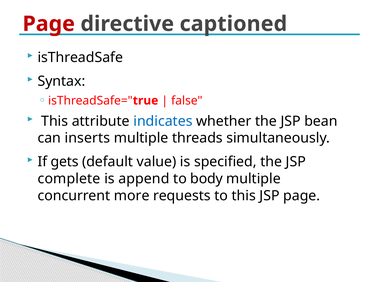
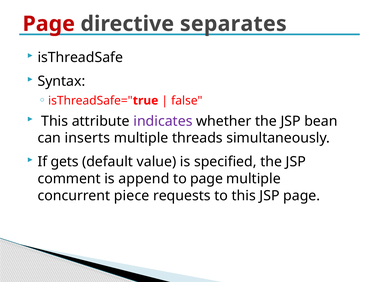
captioned: captioned -> separates
indicates colour: blue -> purple
complete: complete -> comment
to body: body -> page
more: more -> piece
